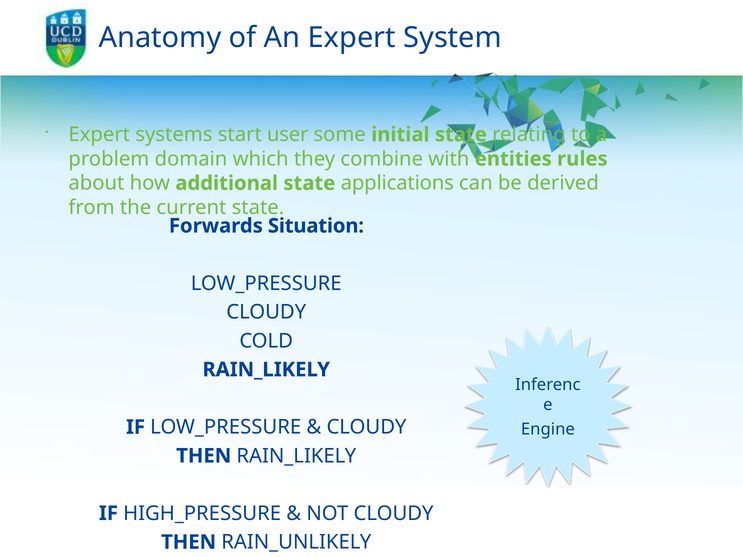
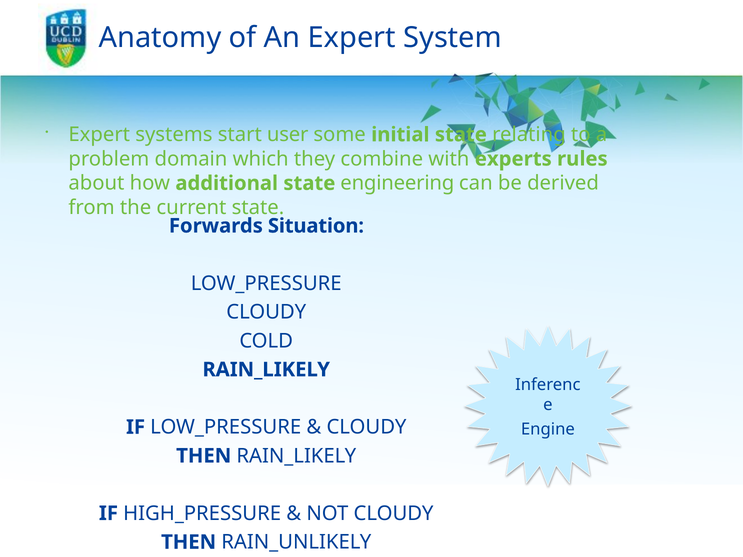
entities: entities -> experts
applications: applications -> engineering
